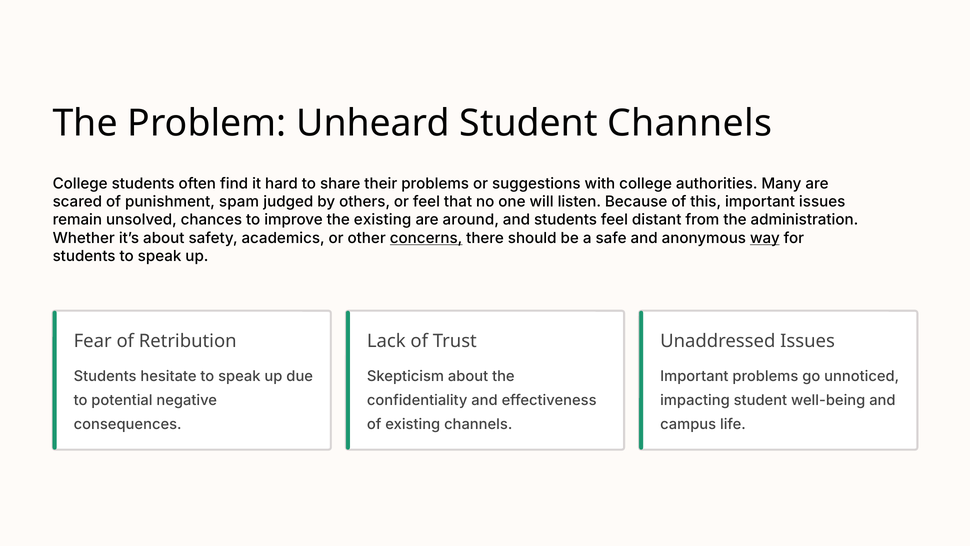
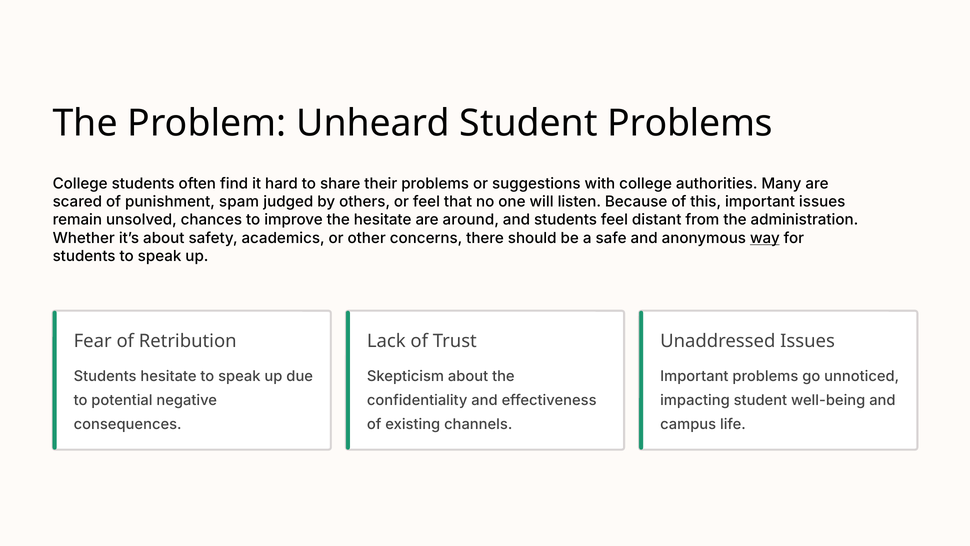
Student Channels: Channels -> Problems
the existing: existing -> hesitate
concerns underline: present -> none
